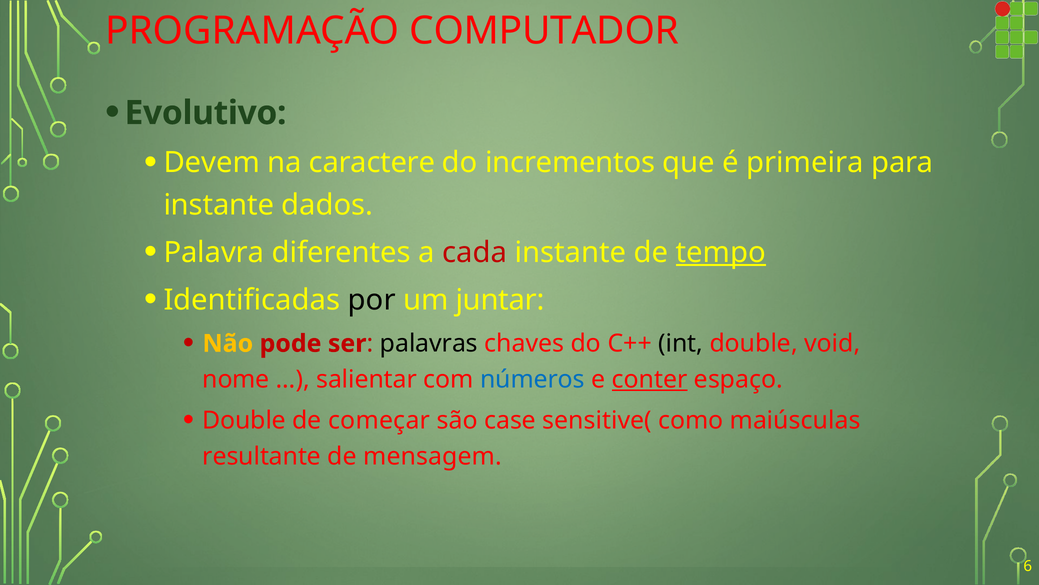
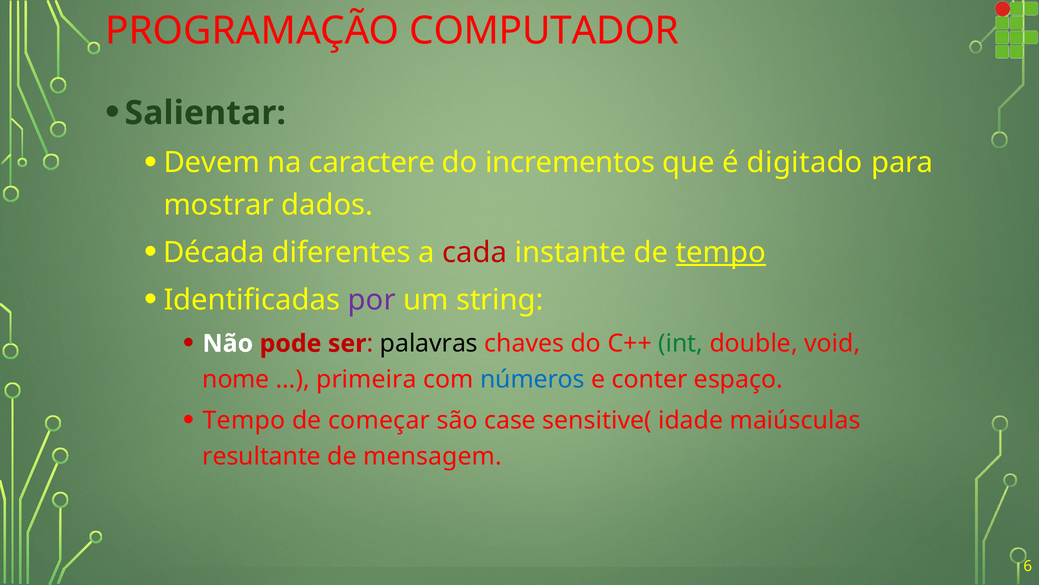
Evolutivo: Evolutivo -> Salientar
primeira: primeira -> digitado
instante at (219, 205): instante -> mostrar
Palavra: Palavra -> Década
por colour: black -> purple
juntar: juntar -> string
Não colour: yellow -> white
int colour: black -> green
salientar: salientar -> primeira
conter underline: present -> none
Double at (244, 420): Double -> Tempo
como: como -> idade
